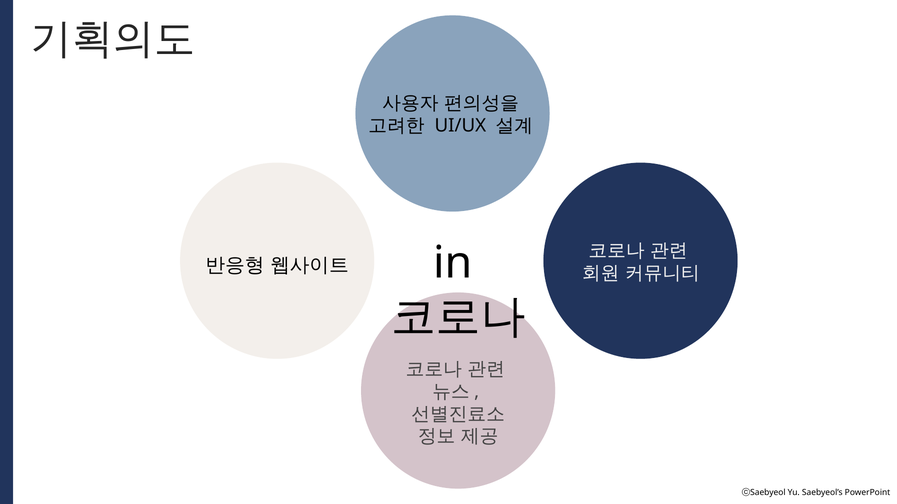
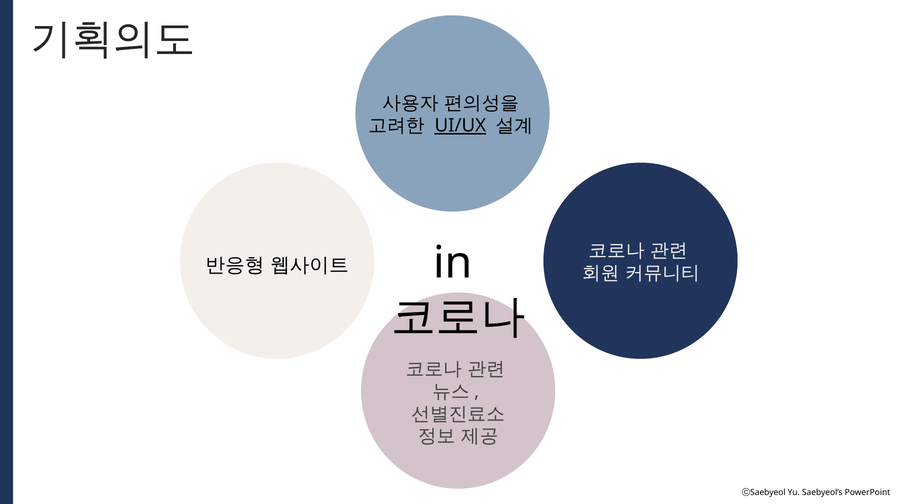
UI/UX underline: none -> present
